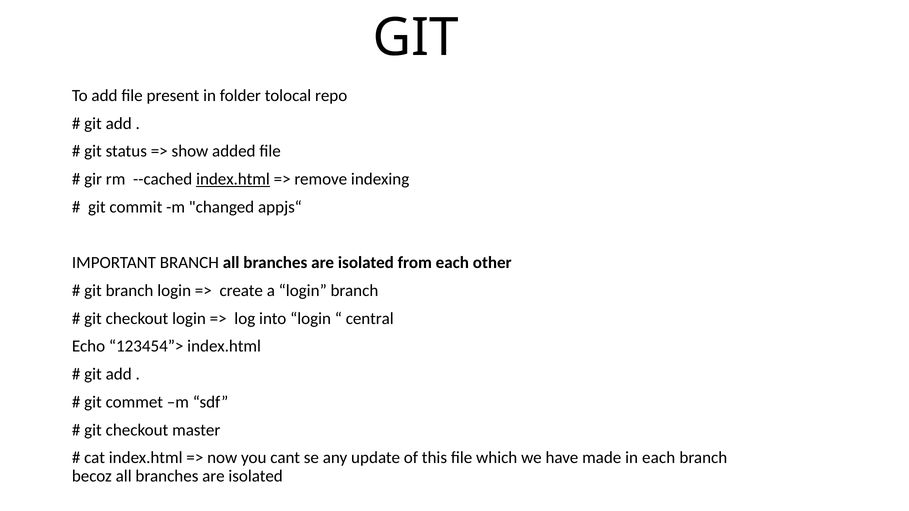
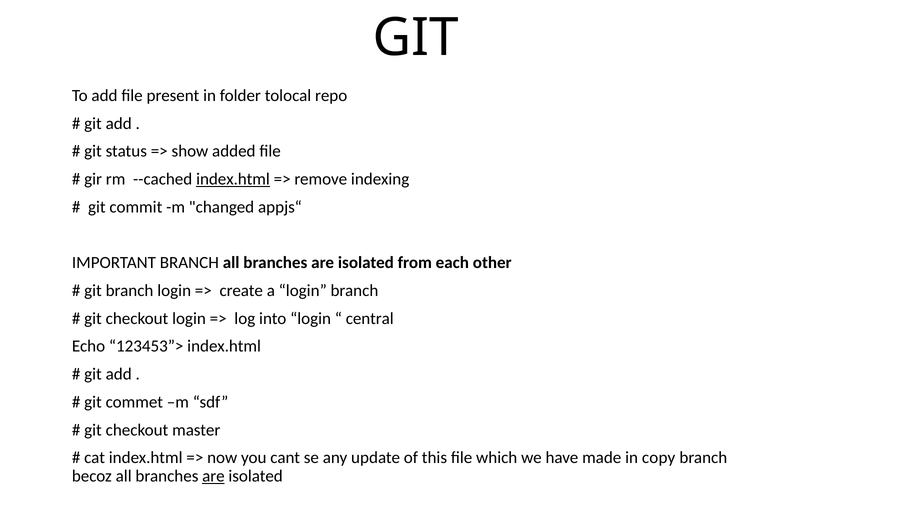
123454”>: 123454”> -> 123453”>
in each: each -> copy
are at (213, 477) underline: none -> present
